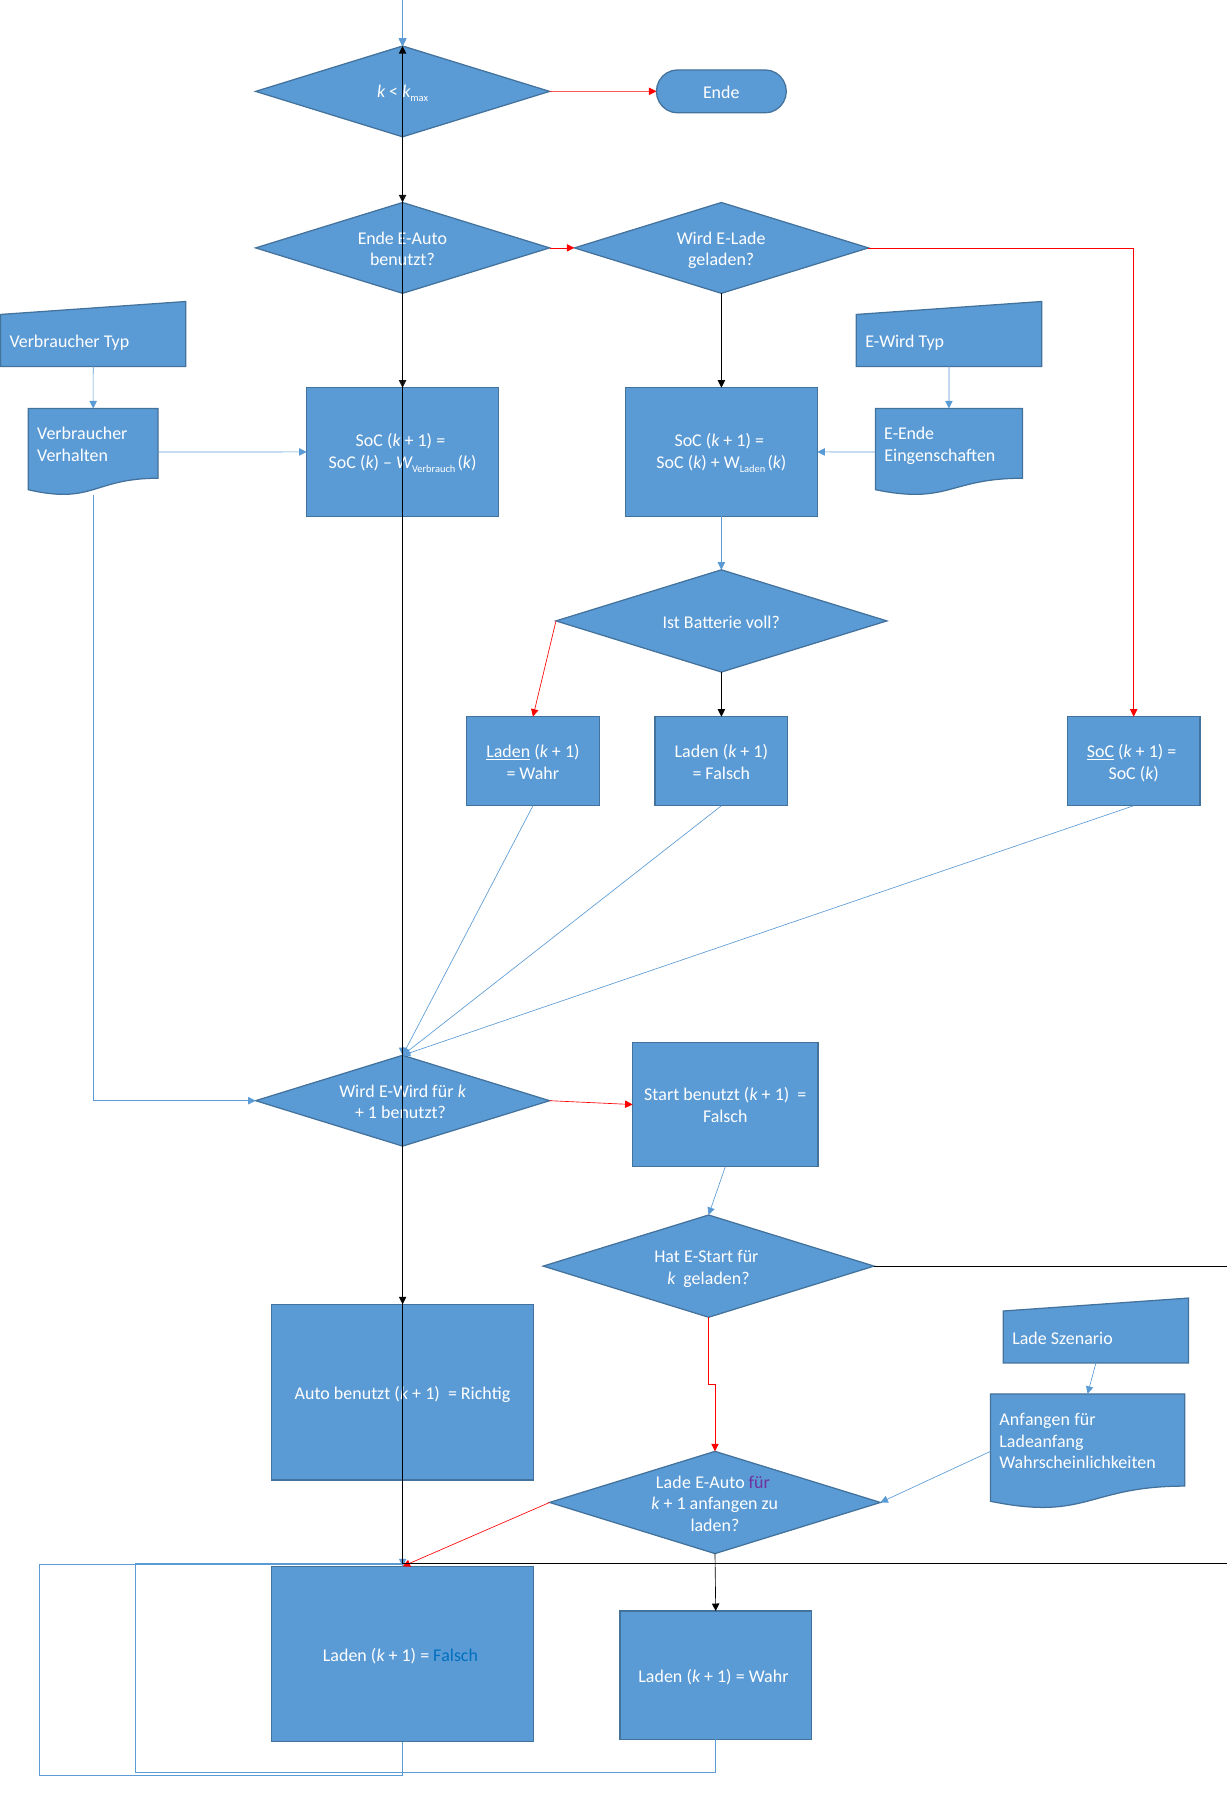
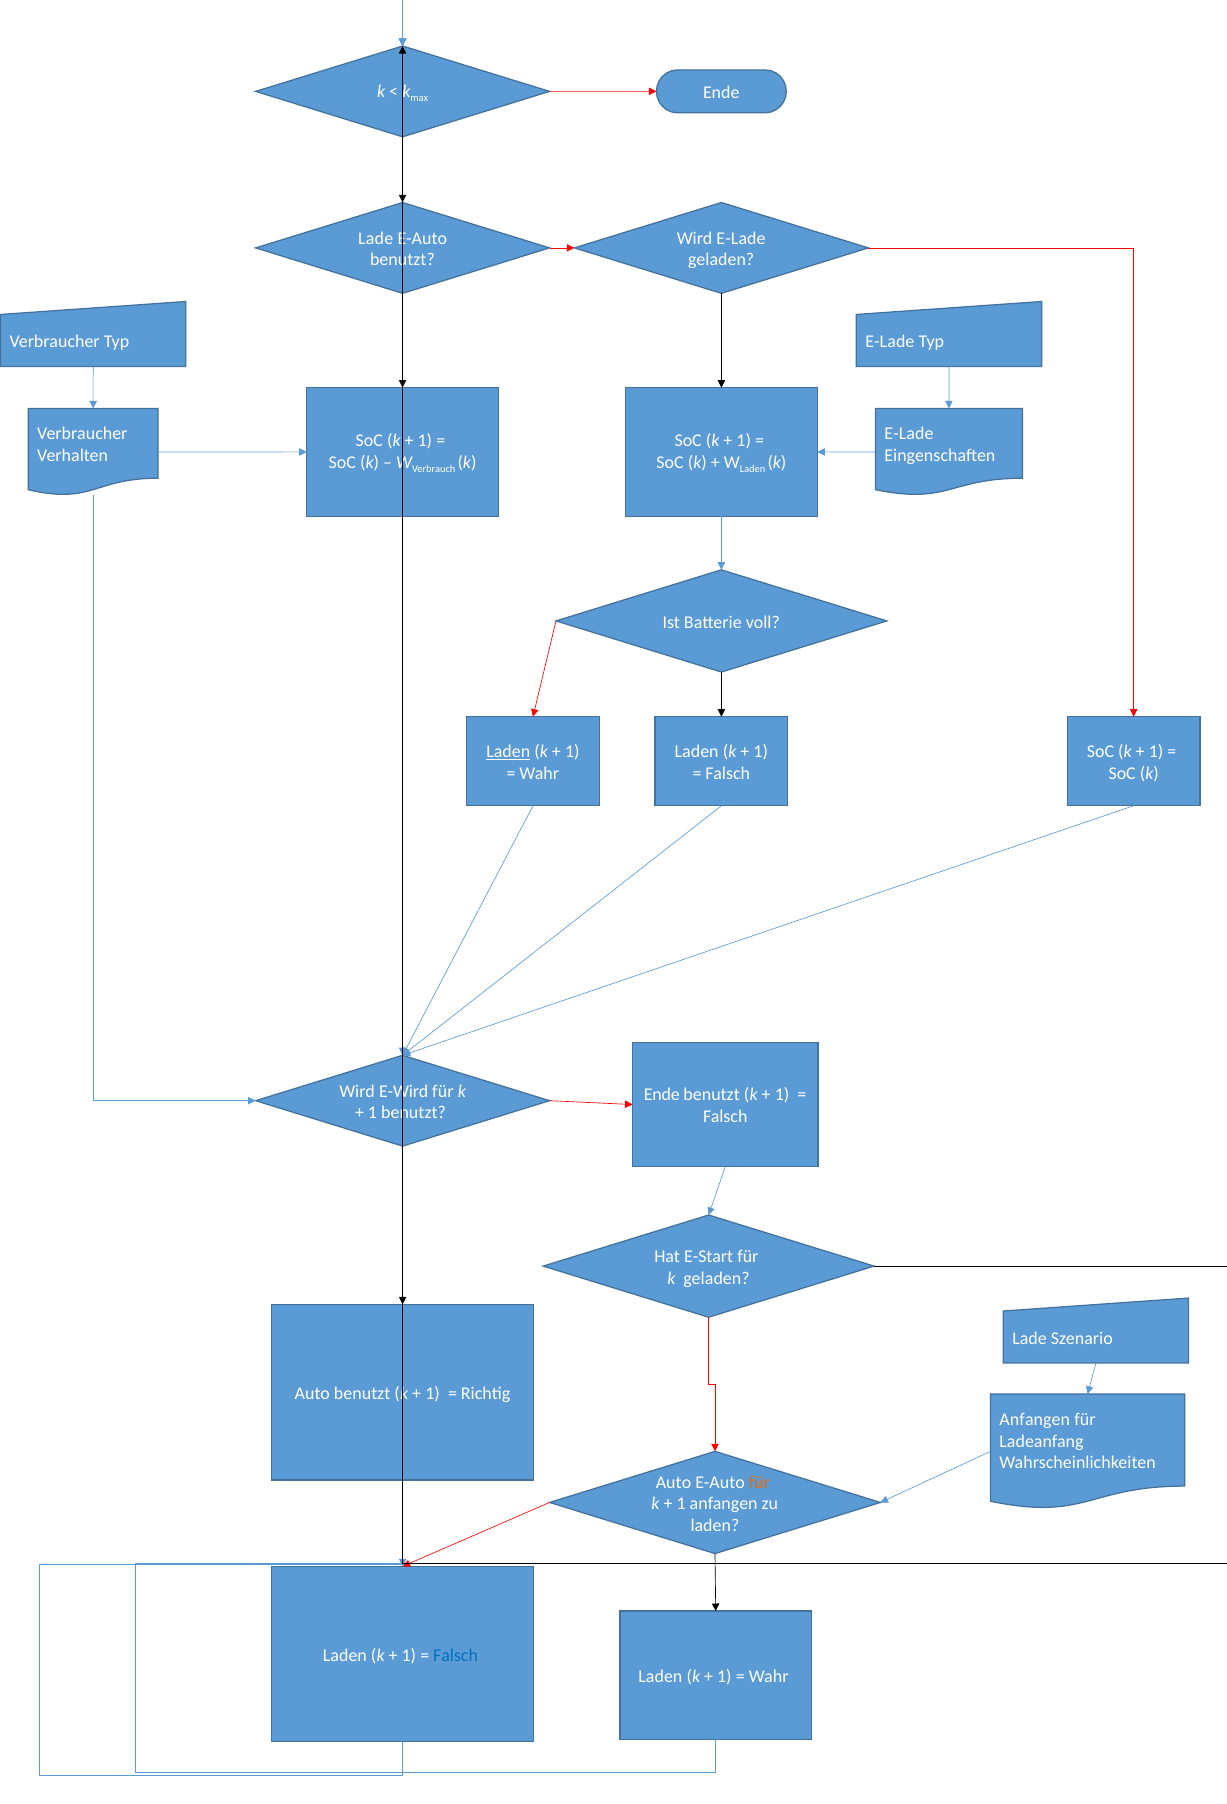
Ende at (376, 238): Ende -> Lade
E-Wird at (890, 342): E-Wird -> E-Lade
E-Ende at (909, 434): E-Ende -> E-Lade
SoC at (1100, 752) underline: present -> none
Start at (662, 1095): Start -> Ende
Lade at (673, 1483): Lade -> Auto
für at (759, 1483) colour: purple -> orange
